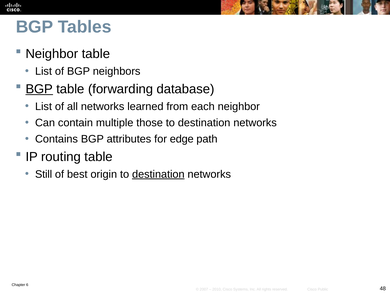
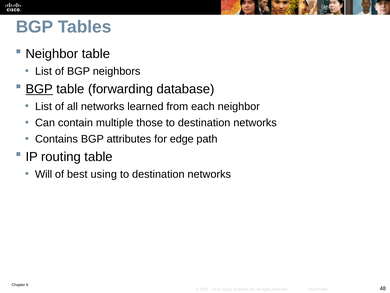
Still: Still -> Will
origin: origin -> using
destination at (158, 174) underline: present -> none
